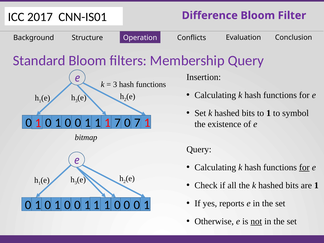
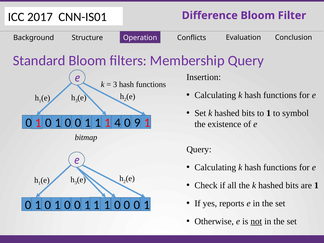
1 7: 7 -> 4
0 7: 7 -> 9
for at (304, 167) underline: present -> none
